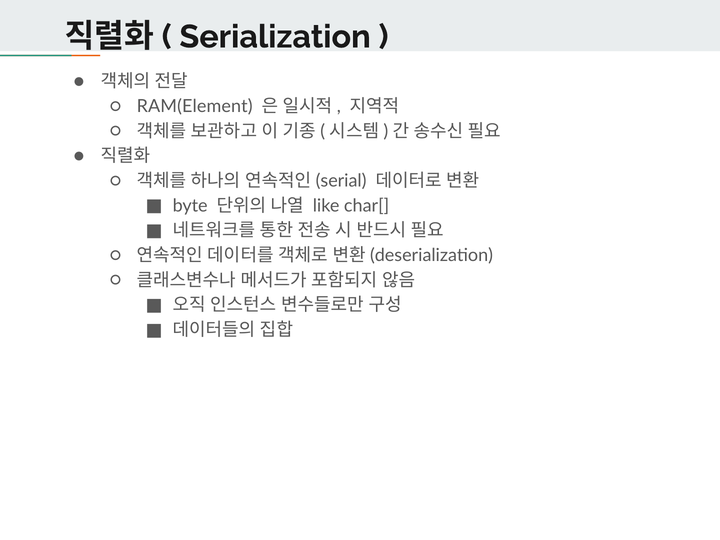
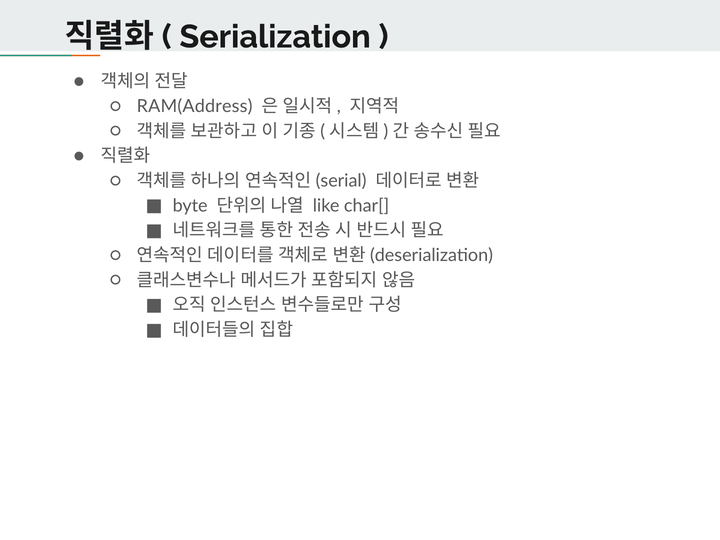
RAM(Element: RAM(Element -> RAM(Address
